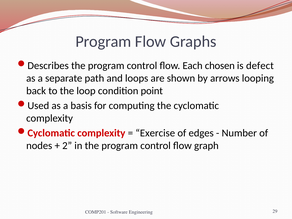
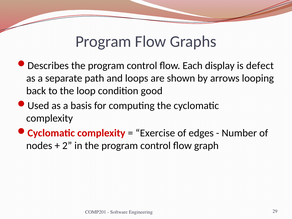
chosen: chosen -> display
point: point -> good
